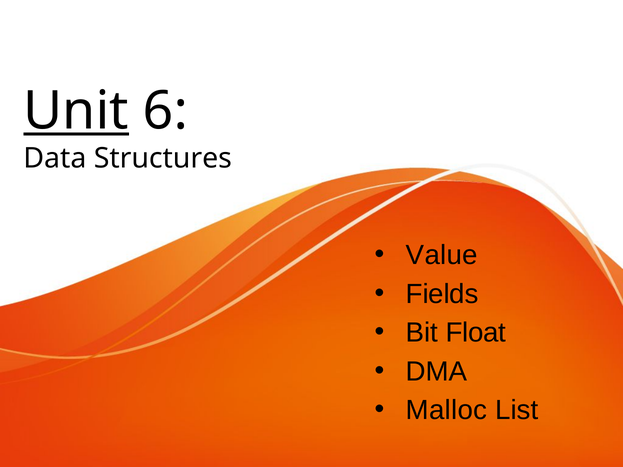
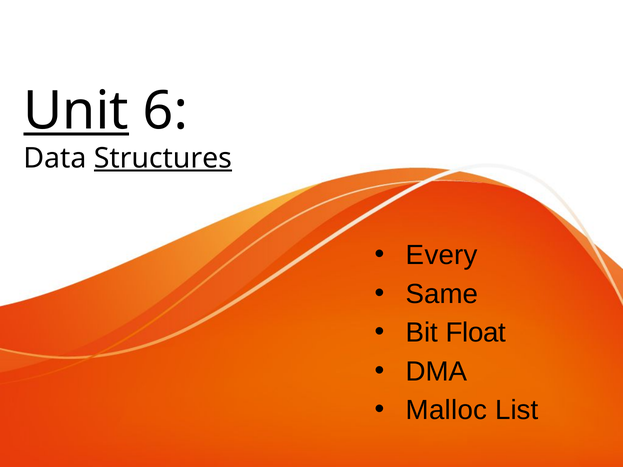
Structures underline: none -> present
Value: Value -> Every
Fields: Fields -> Same
